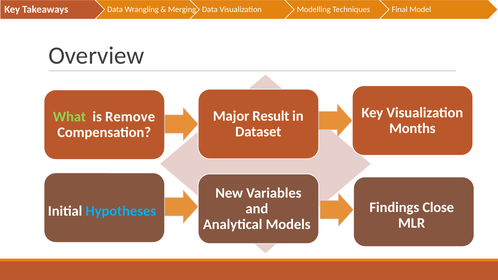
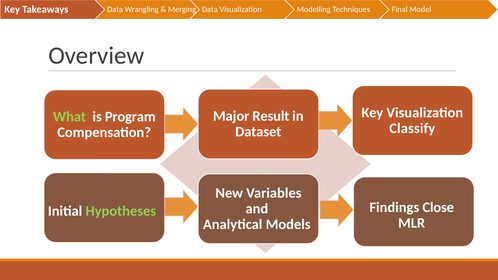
Remove: Remove -> Program
Months: Months -> Classify
Hypotheses colour: light blue -> light green
